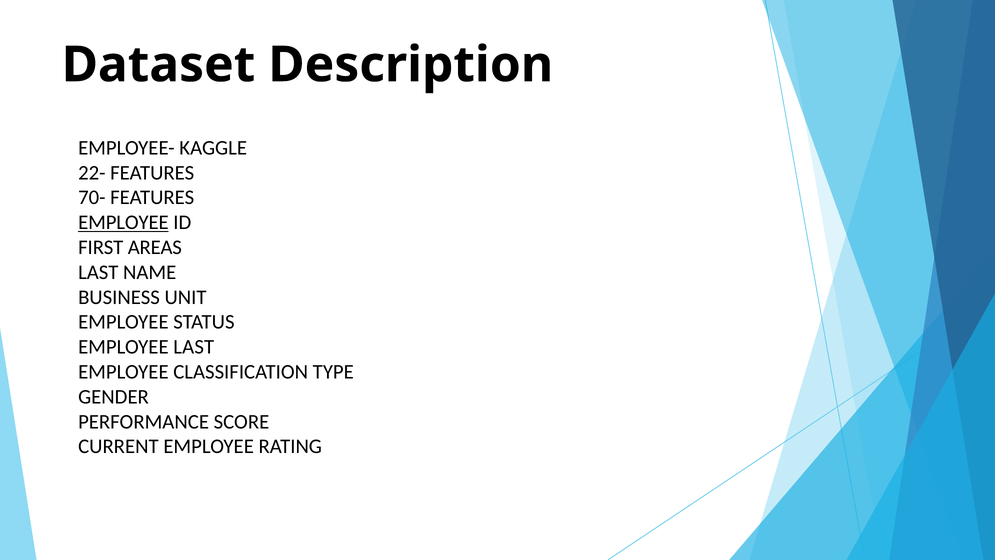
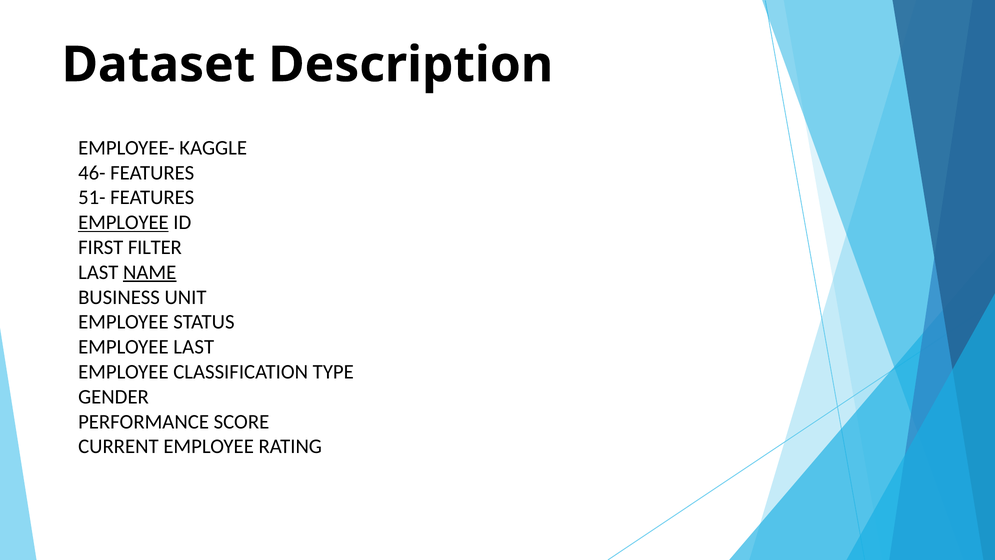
22-: 22- -> 46-
70-: 70- -> 51-
AREAS: AREAS -> FILTER
NAME underline: none -> present
